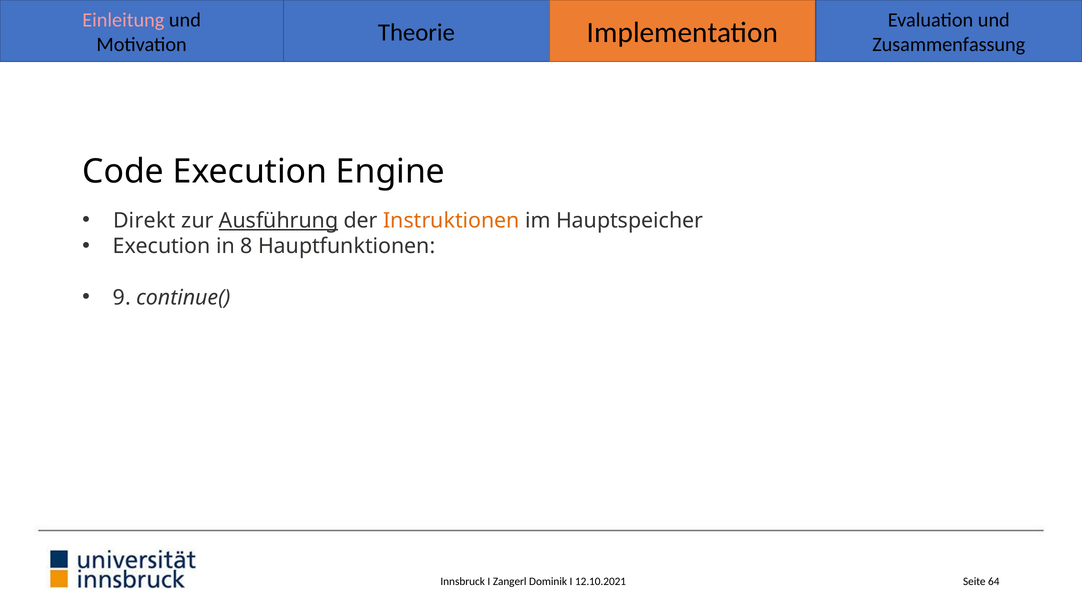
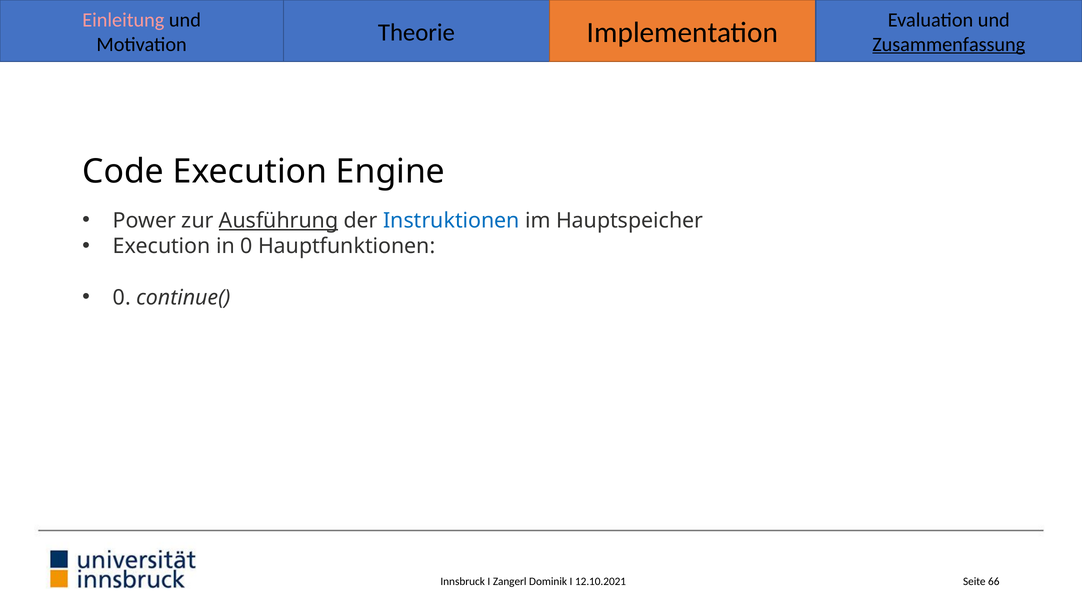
Zusammenfassung underline: none -> present
Direkt: Direkt -> Power
Instruktionen colour: orange -> blue
in 8: 8 -> 0
9 at (122, 297): 9 -> 0
64: 64 -> 66
